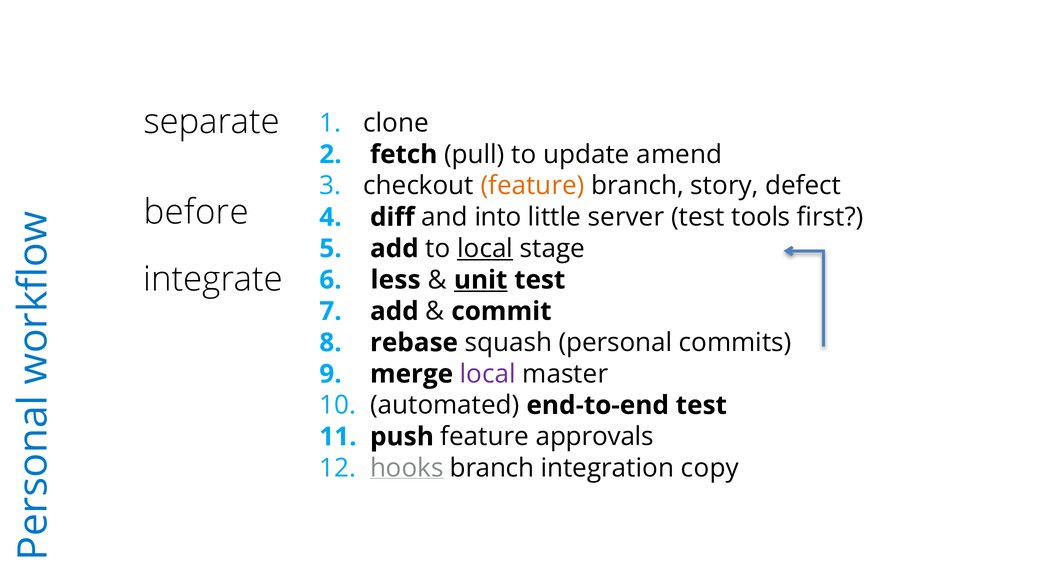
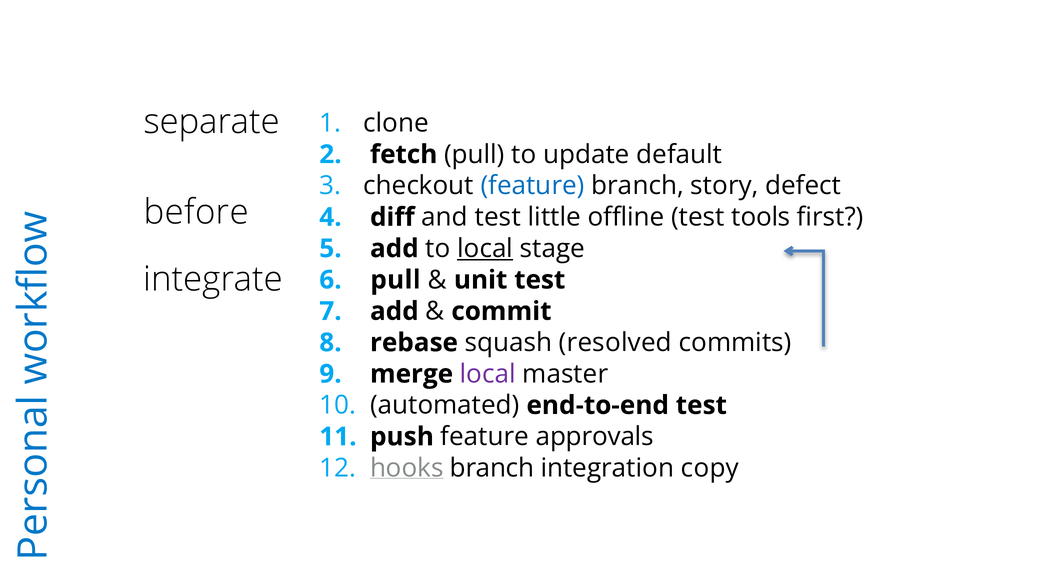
amend: amend -> default
feature at (533, 186) colour: orange -> blue
and into: into -> test
server: server -> offline
less at (395, 280): less -> pull
unit underline: present -> none
personal: personal -> resolved
